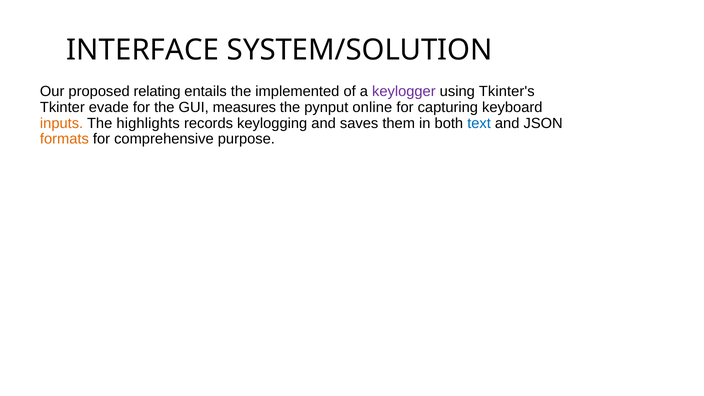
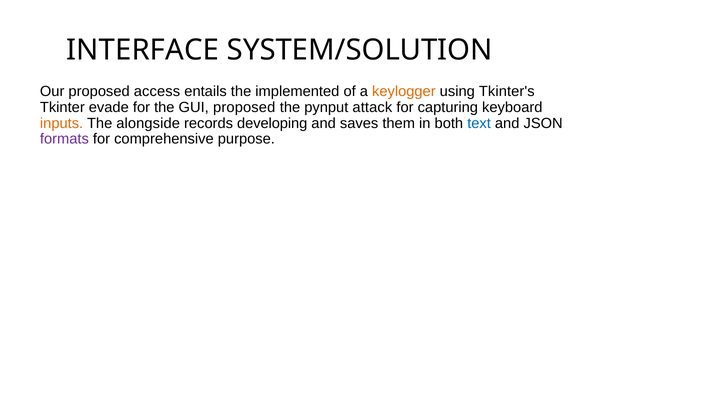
relating: relating -> access
keylogger colour: purple -> orange
GUI measures: measures -> proposed
online: online -> attack
highlights: highlights -> alongside
keylogging: keylogging -> developing
formats colour: orange -> purple
